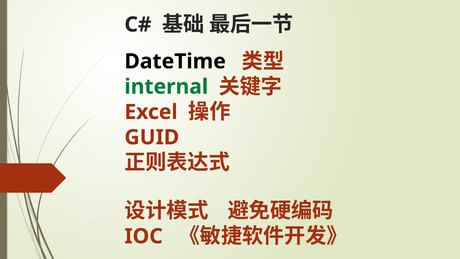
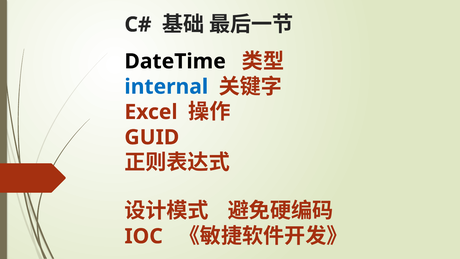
internal colour: green -> blue
